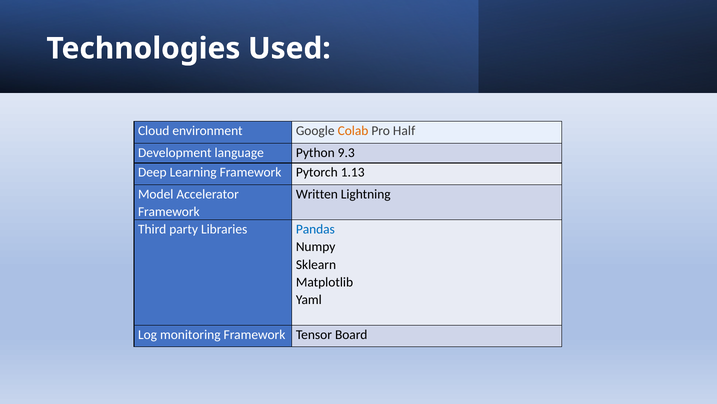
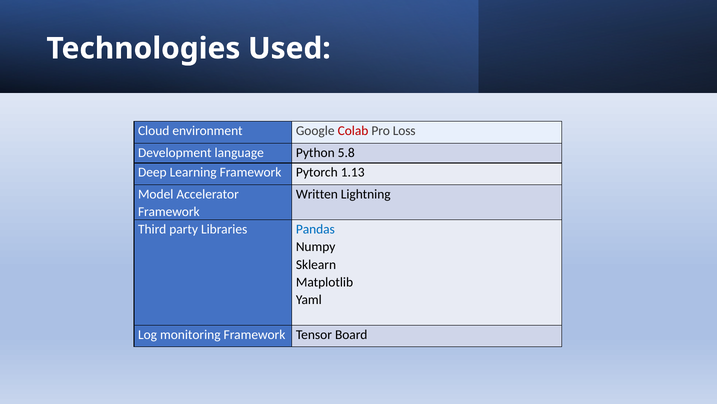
Colab colour: orange -> red
Half: Half -> Loss
9.3: 9.3 -> 5.8
